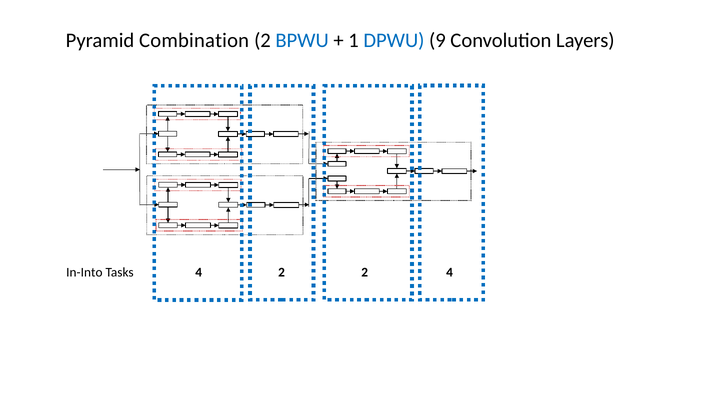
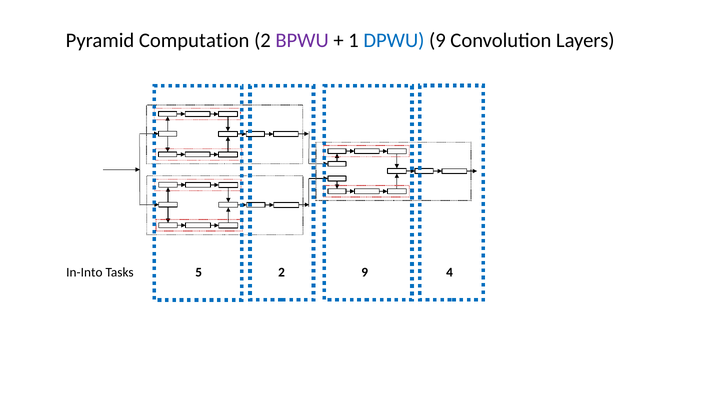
Combination: Combination -> Computation
BPWU colour: blue -> purple
Tasks 4: 4 -> 5
2 2: 2 -> 9
